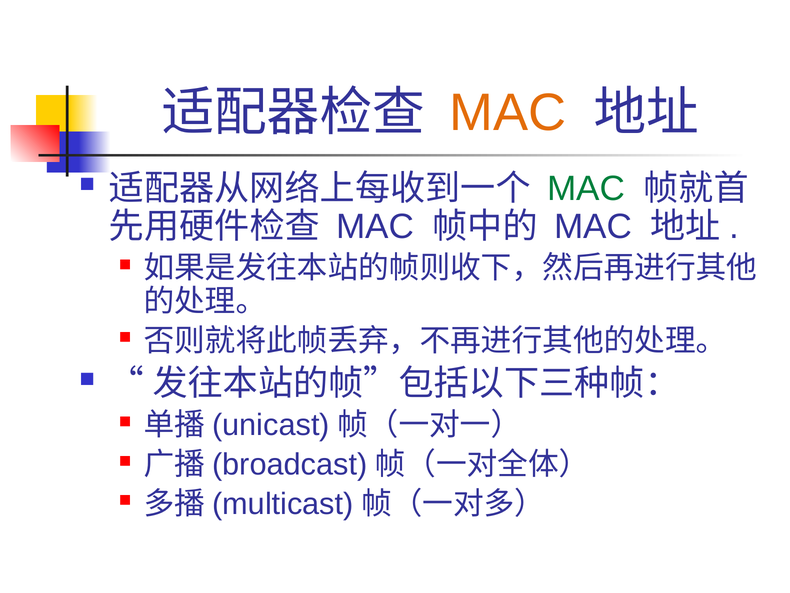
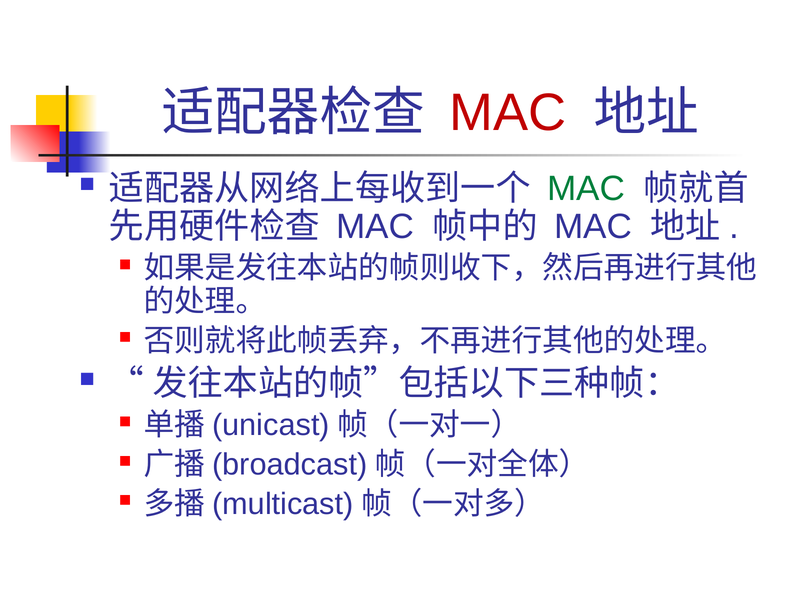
MAC at (508, 113) colour: orange -> red
